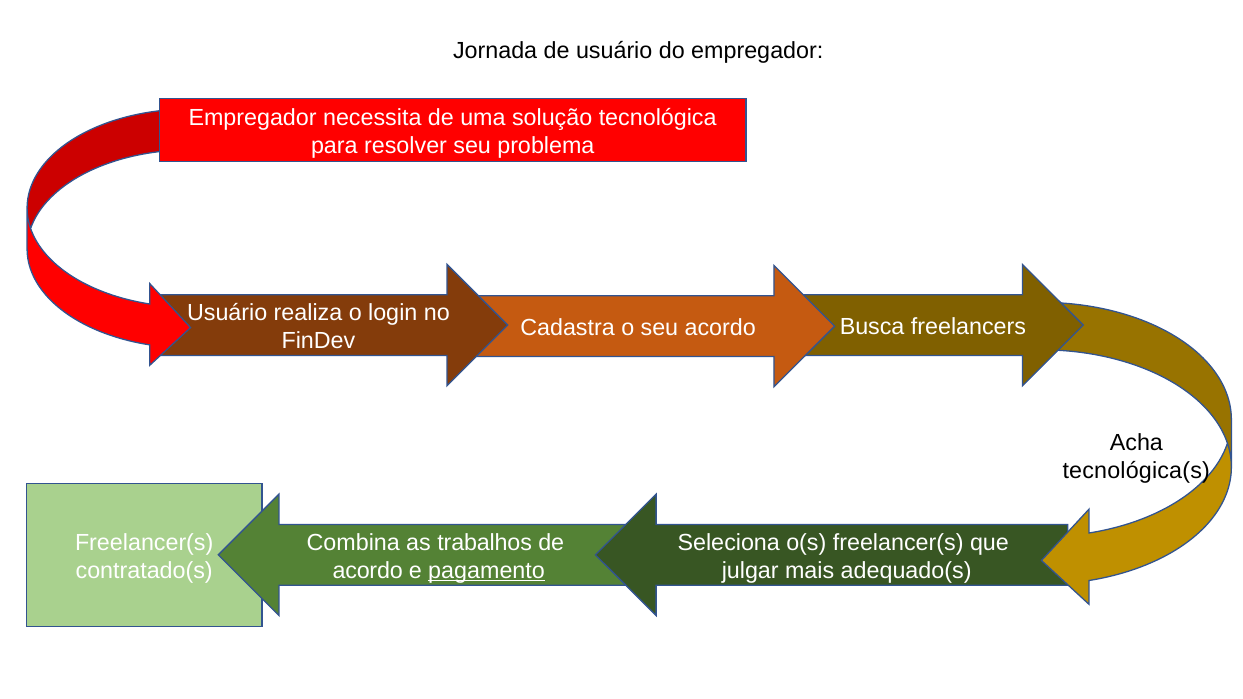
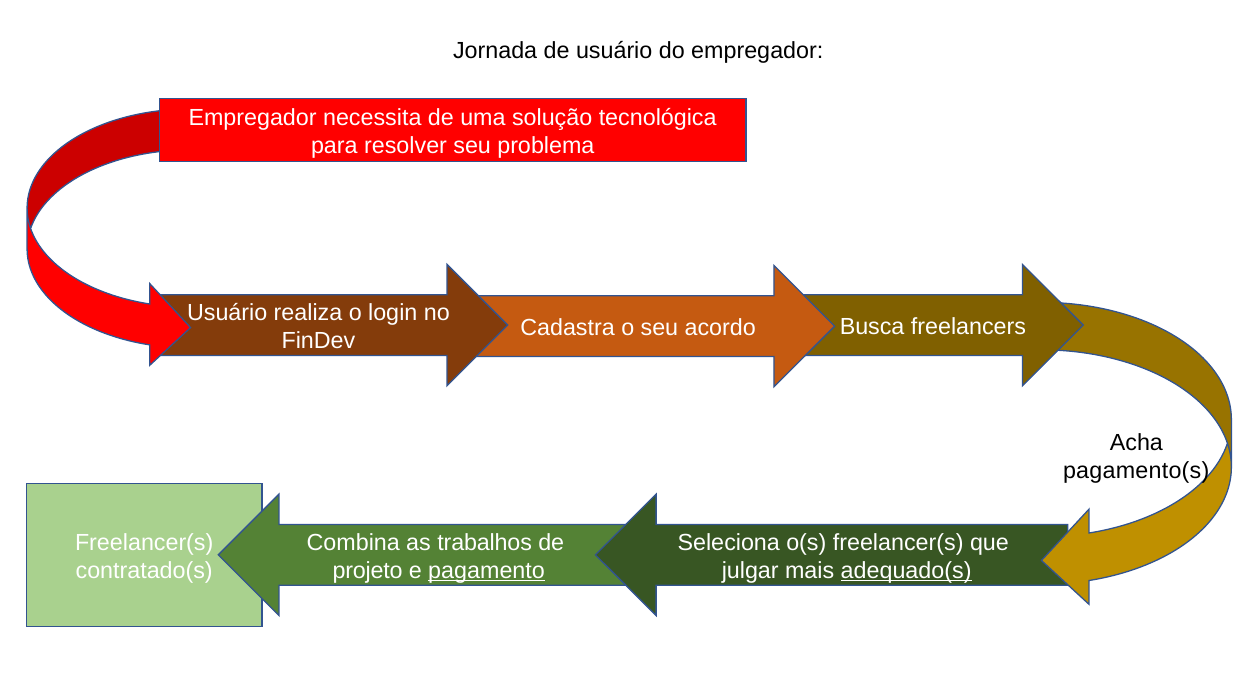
tecnológica(s: tecnológica(s -> pagamento(s
acordo at (368, 571): acordo -> projeto
adequado(s underline: none -> present
